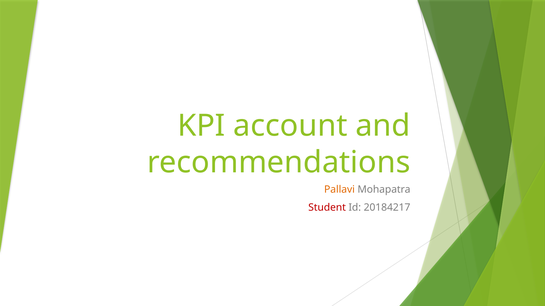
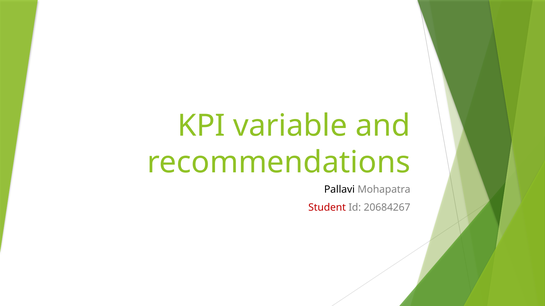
account: account -> variable
Pallavi colour: orange -> black
20184217: 20184217 -> 20684267
